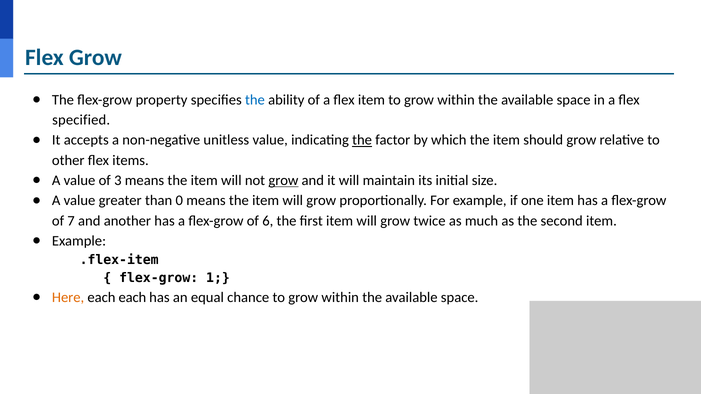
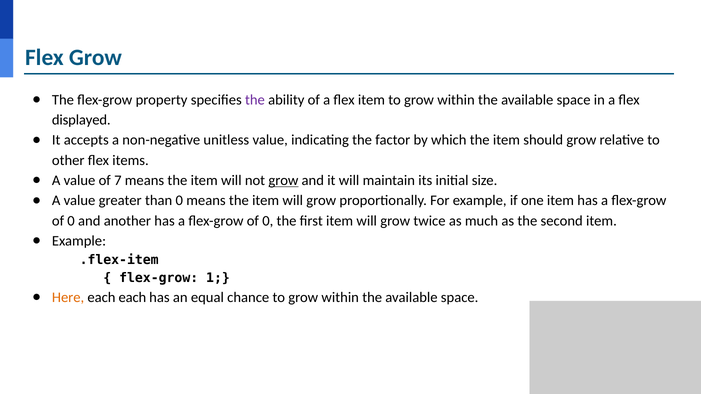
the at (255, 100) colour: blue -> purple
specified: specified -> displayed
the at (362, 140) underline: present -> none
3: 3 -> 7
7 at (71, 221): 7 -> 0
6 at (268, 221): 6 -> 0
